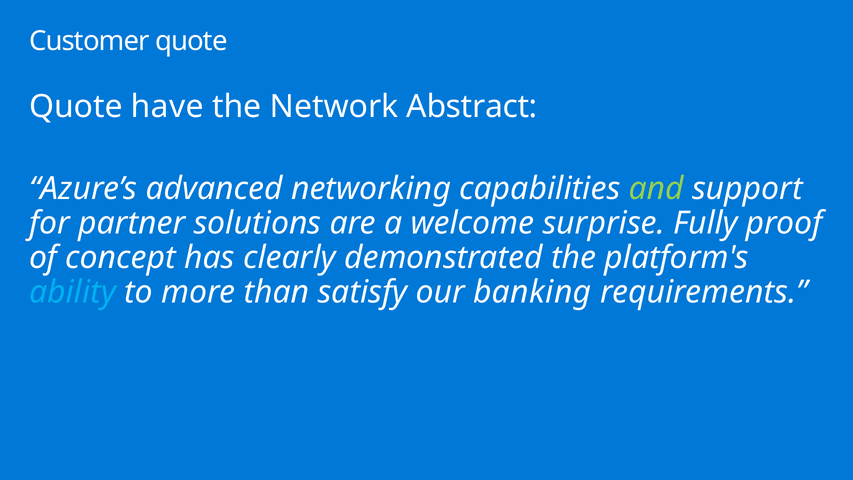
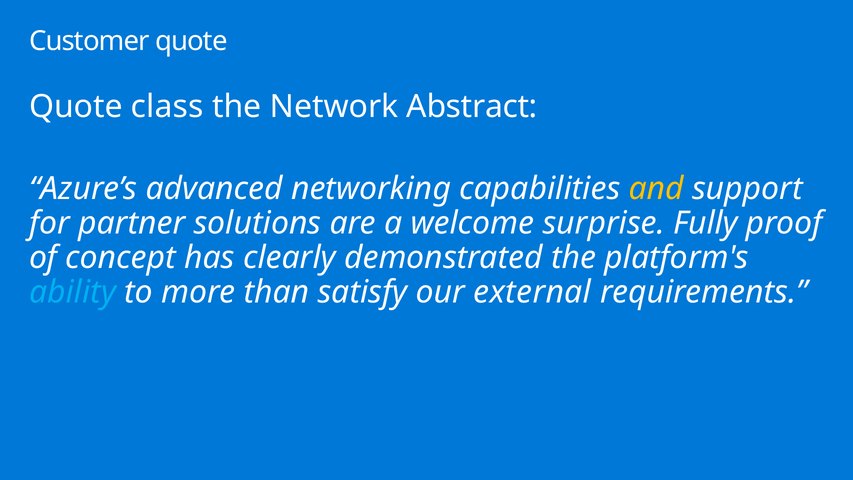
have: have -> class
and colour: light green -> yellow
banking: banking -> external
